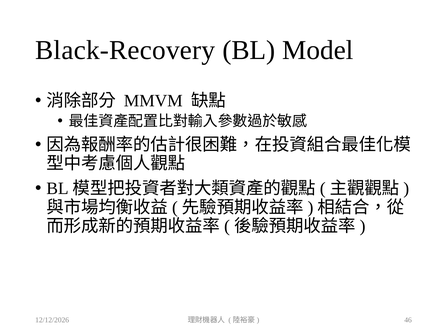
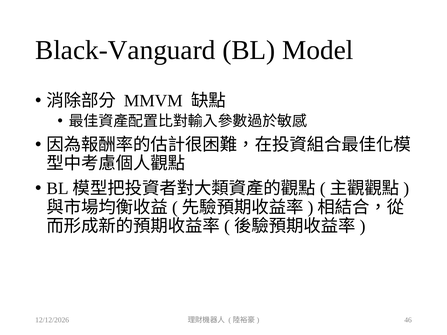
Black-Recovery: Black-Recovery -> Black-Vanguard
